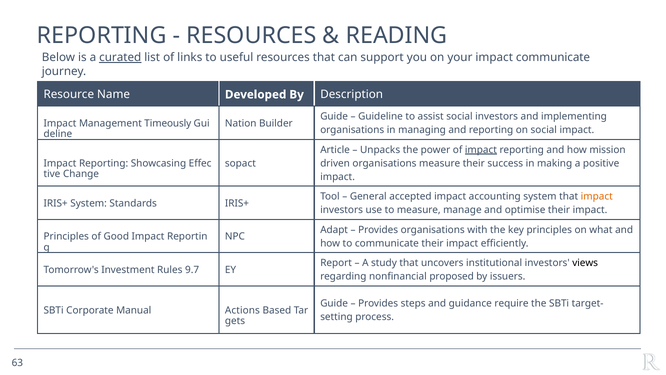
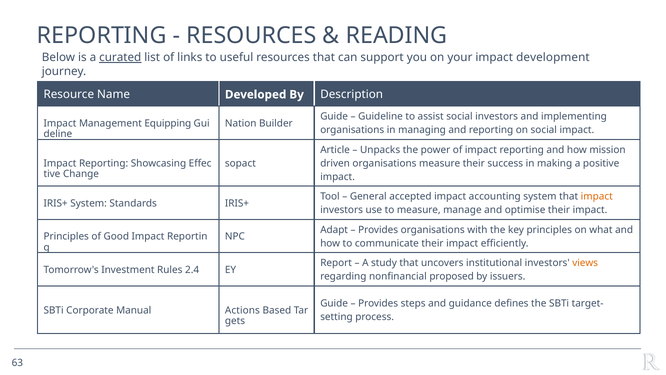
impact communicate: communicate -> development
Timeously: Timeously -> Equipping
impact at (481, 150) underline: present -> none
views colour: black -> orange
9.7: 9.7 -> 2.4
require: require -> defines
